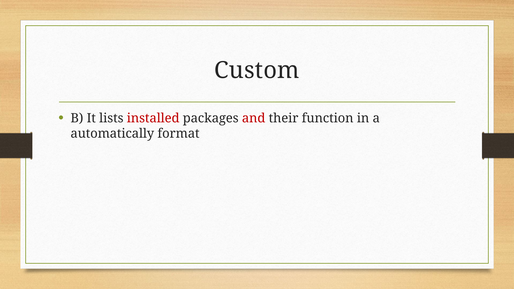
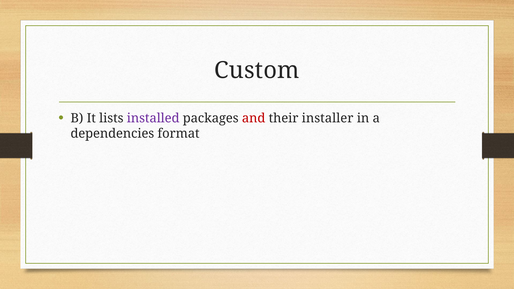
installed colour: red -> purple
function: function -> installer
automatically: automatically -> dependencies
